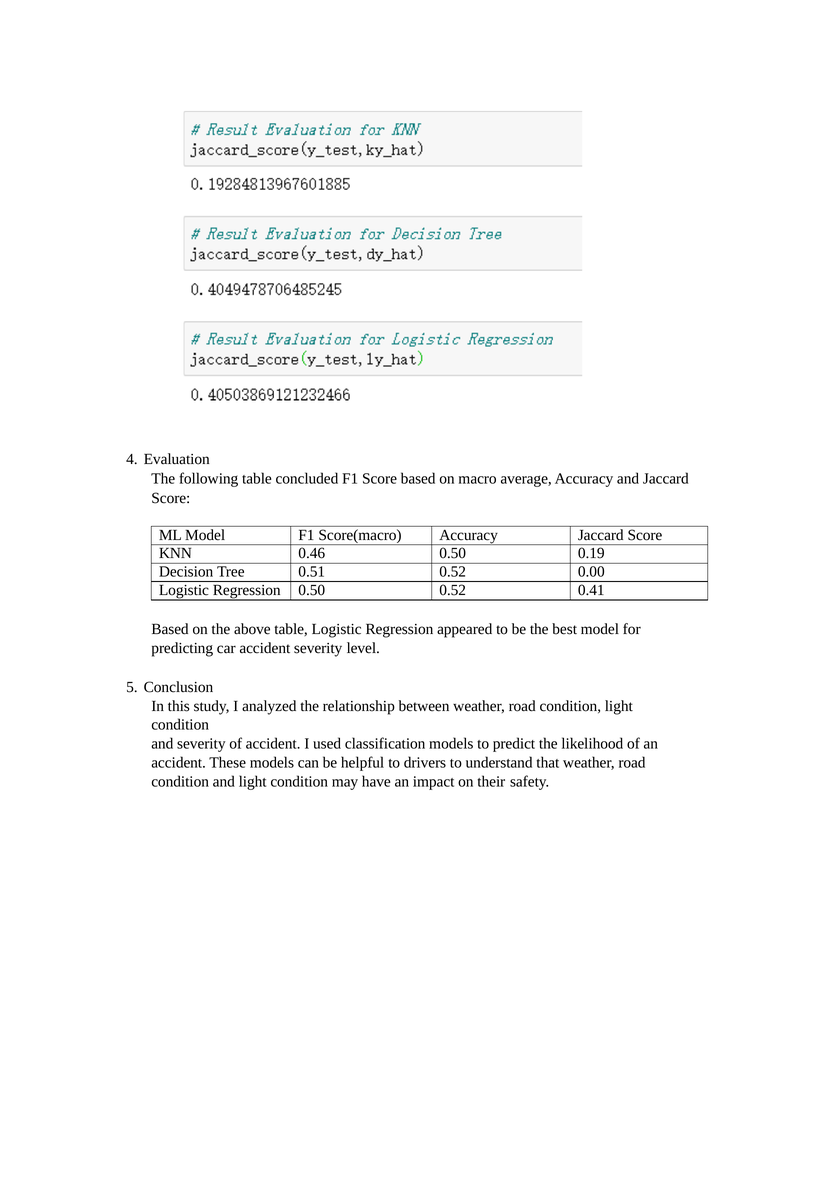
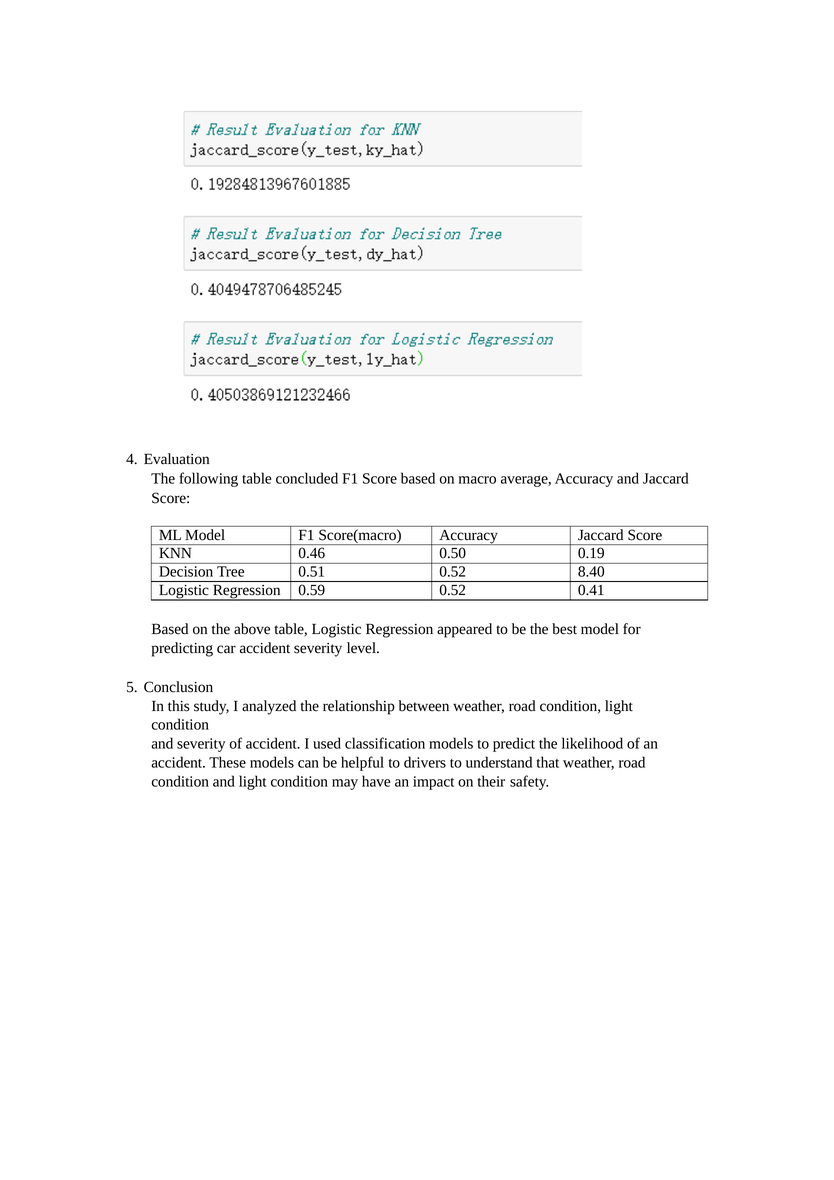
0.00: 0.00 -> 8.40
Regression 0.50: 0.50 -> 0.59
